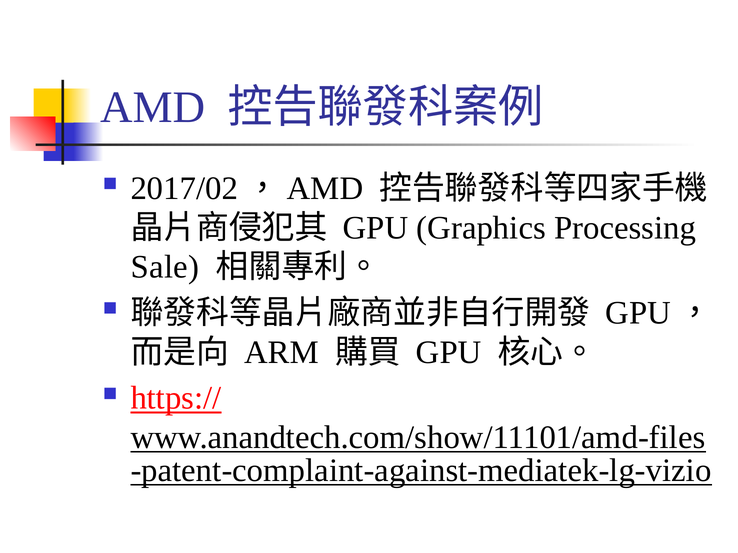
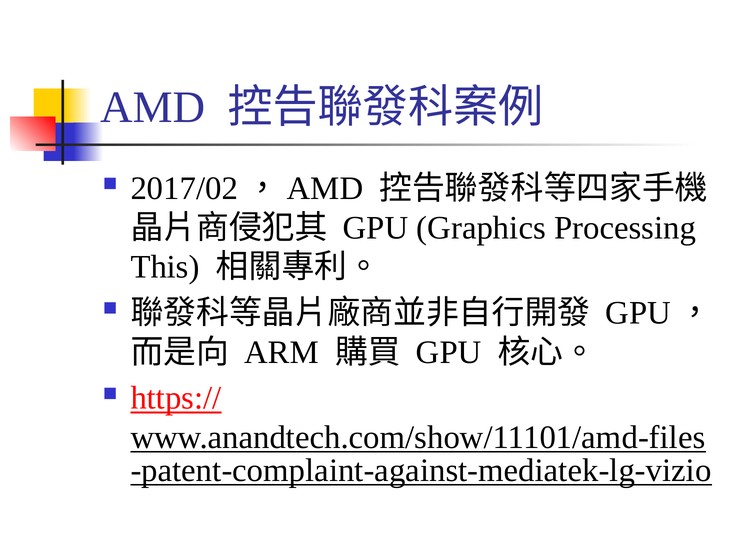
Sale: Sale -> This
